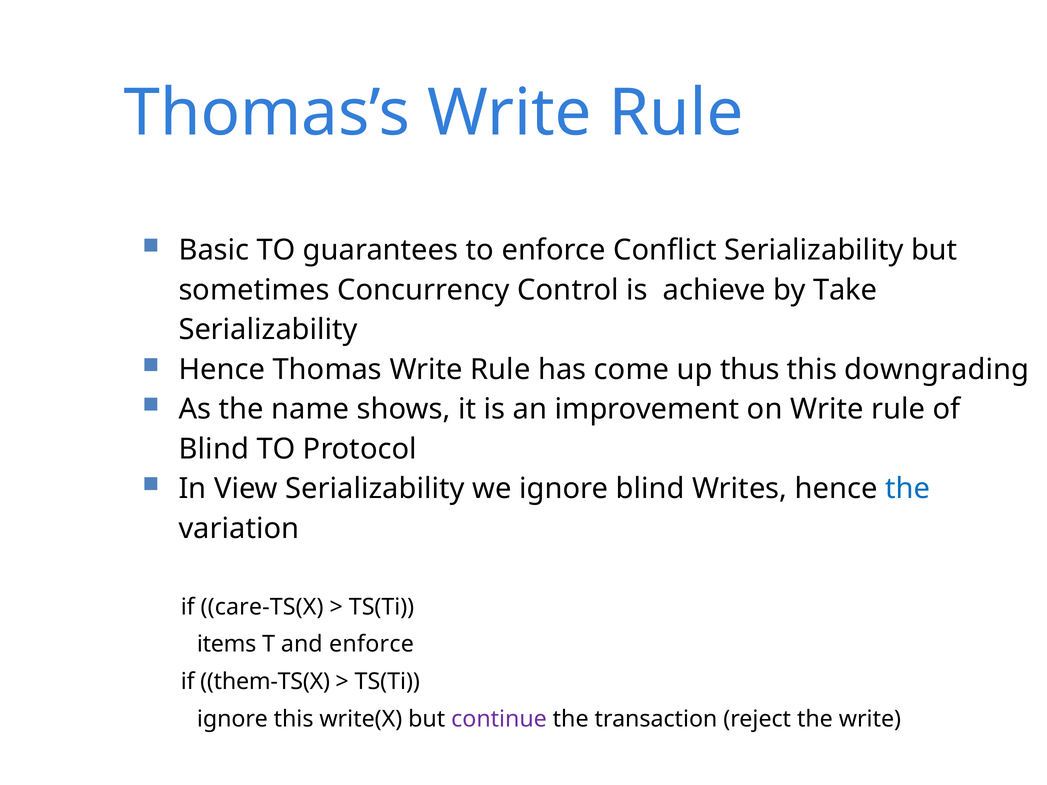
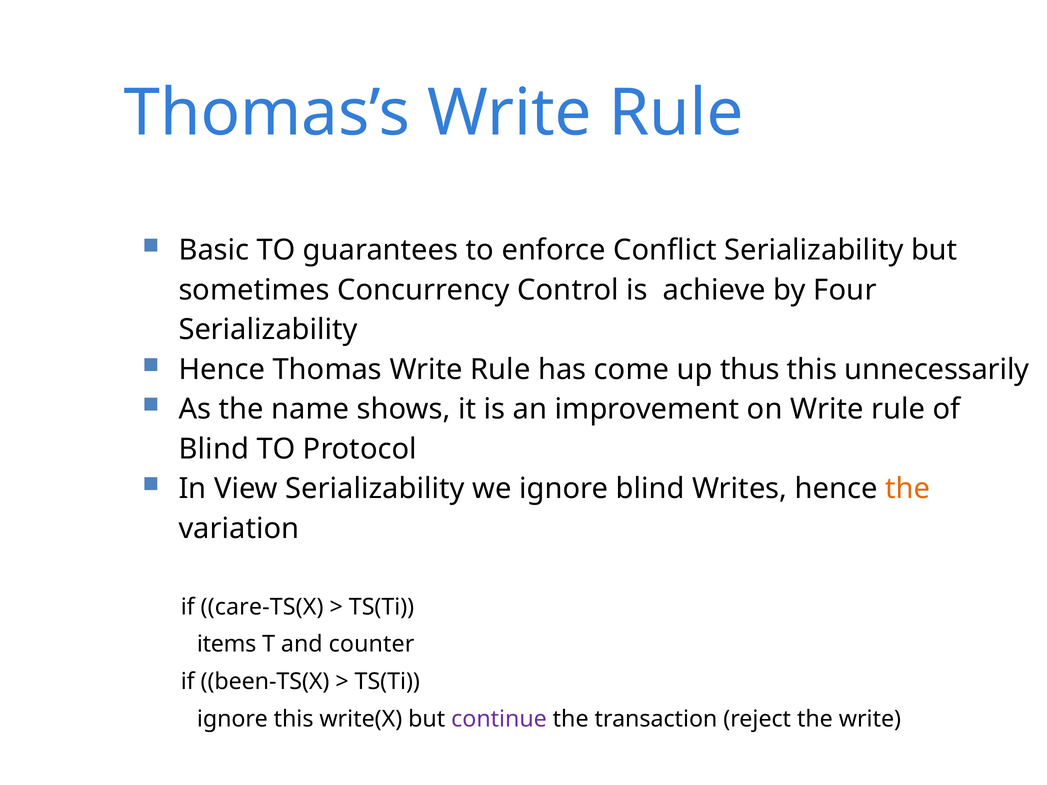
Take: Take -> Four
downgrading: downgrading -> unnecessarily
the at (908, 489) colour: blue -> orange
and enforce: enforce -> counter
them-TS(X: them-TS(X -> been-TS(X
